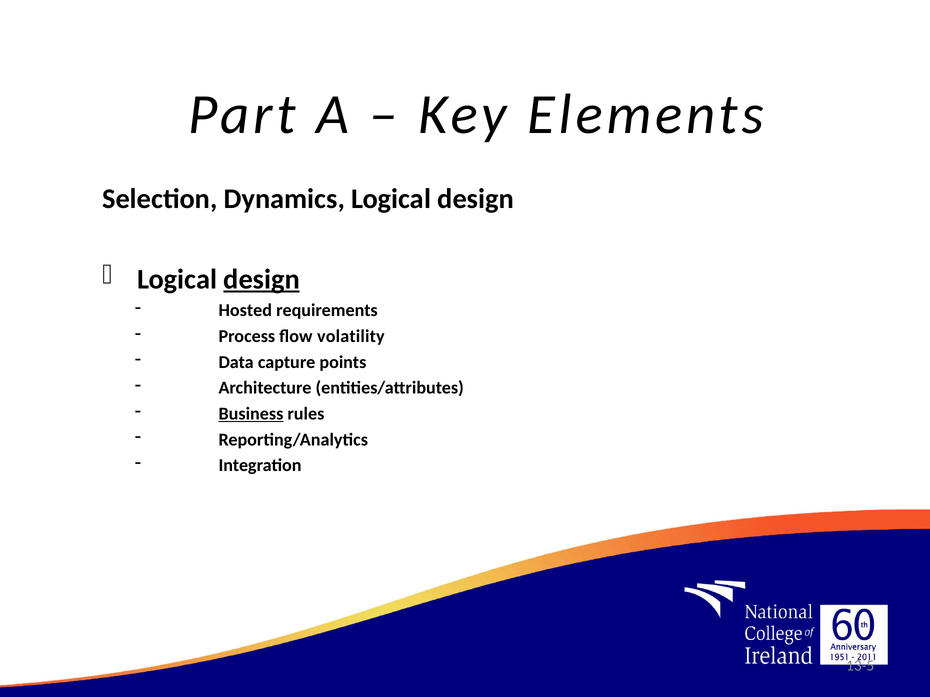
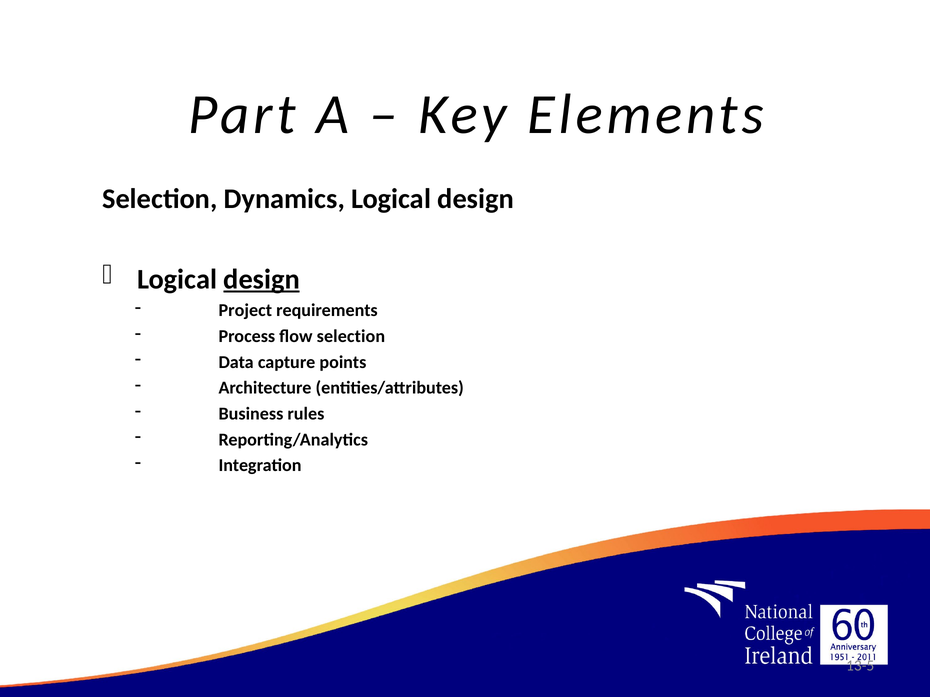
Hosted: Hosted -> Project
flow volatility: volatility -> selection
Business underline: present -> none
